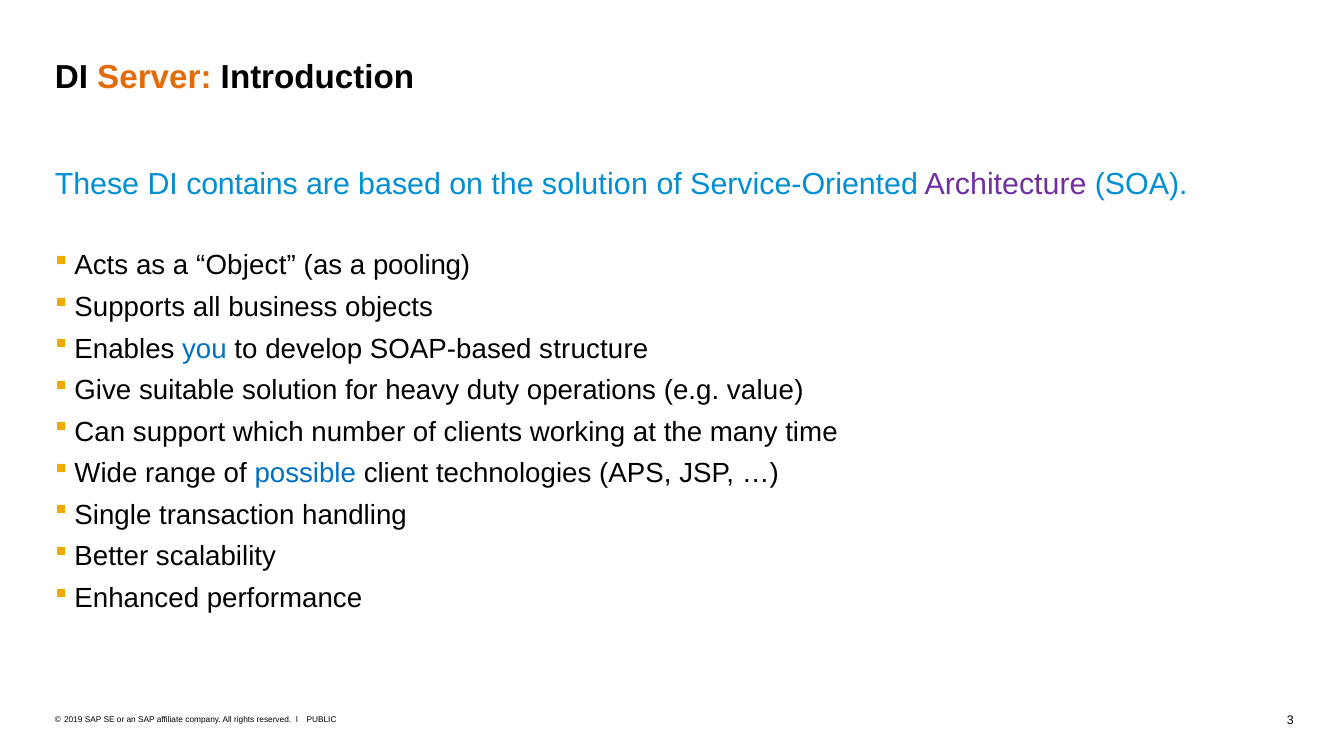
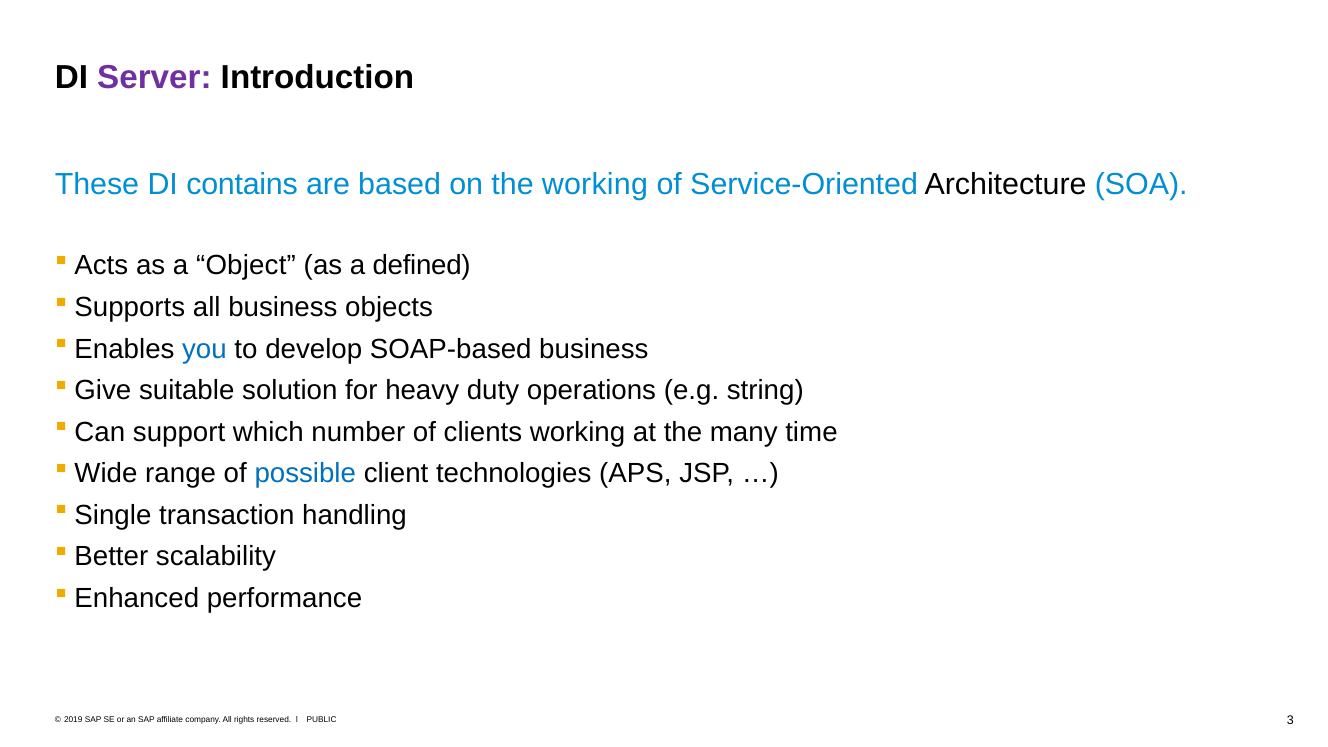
Server colour: orange -> purple
the solution: solution -> working
Architecture colour: purple -> black
pooling: pooling -> defined
SOAP-based structure: structure -> business
value: value -> string
